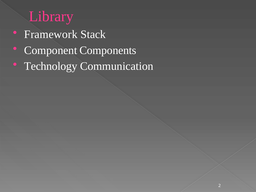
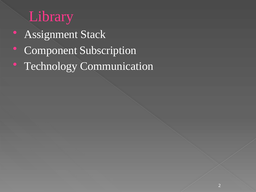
Framework: Framework -> Assignment
Components: Components -> Subscription
